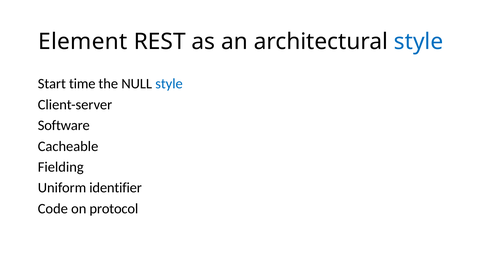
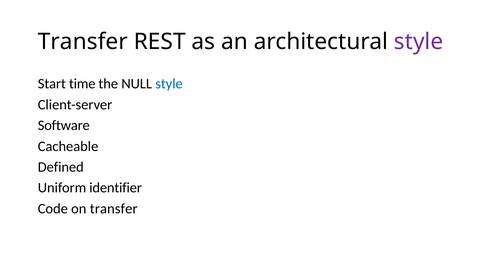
Element at (83, 42): Element -> Transfer
style at (419, 42) colour: blue -> purple
Fielding: Fielding -> Defined
on protocol: protocol -> transfer
